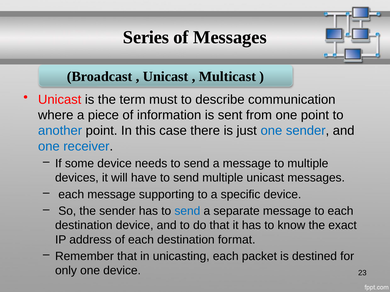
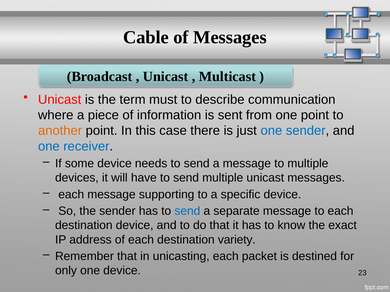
Series: Series -> Cable
another colour: blue -> orange
format: format -> variety
